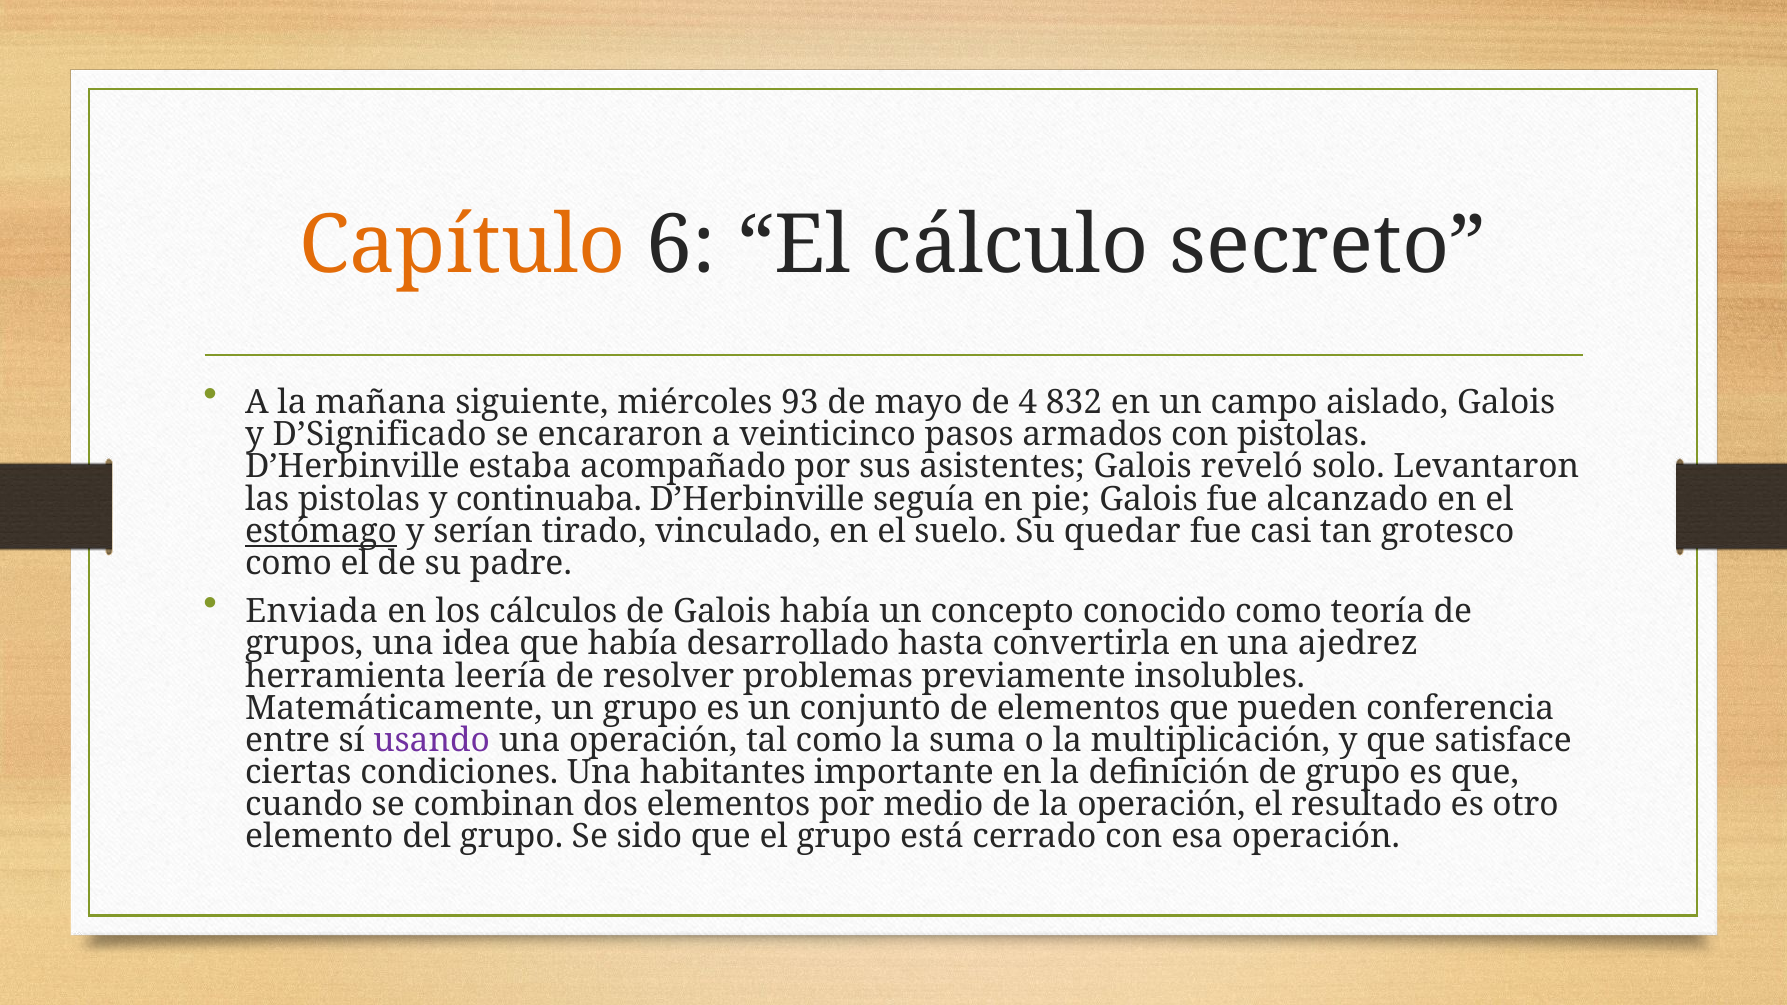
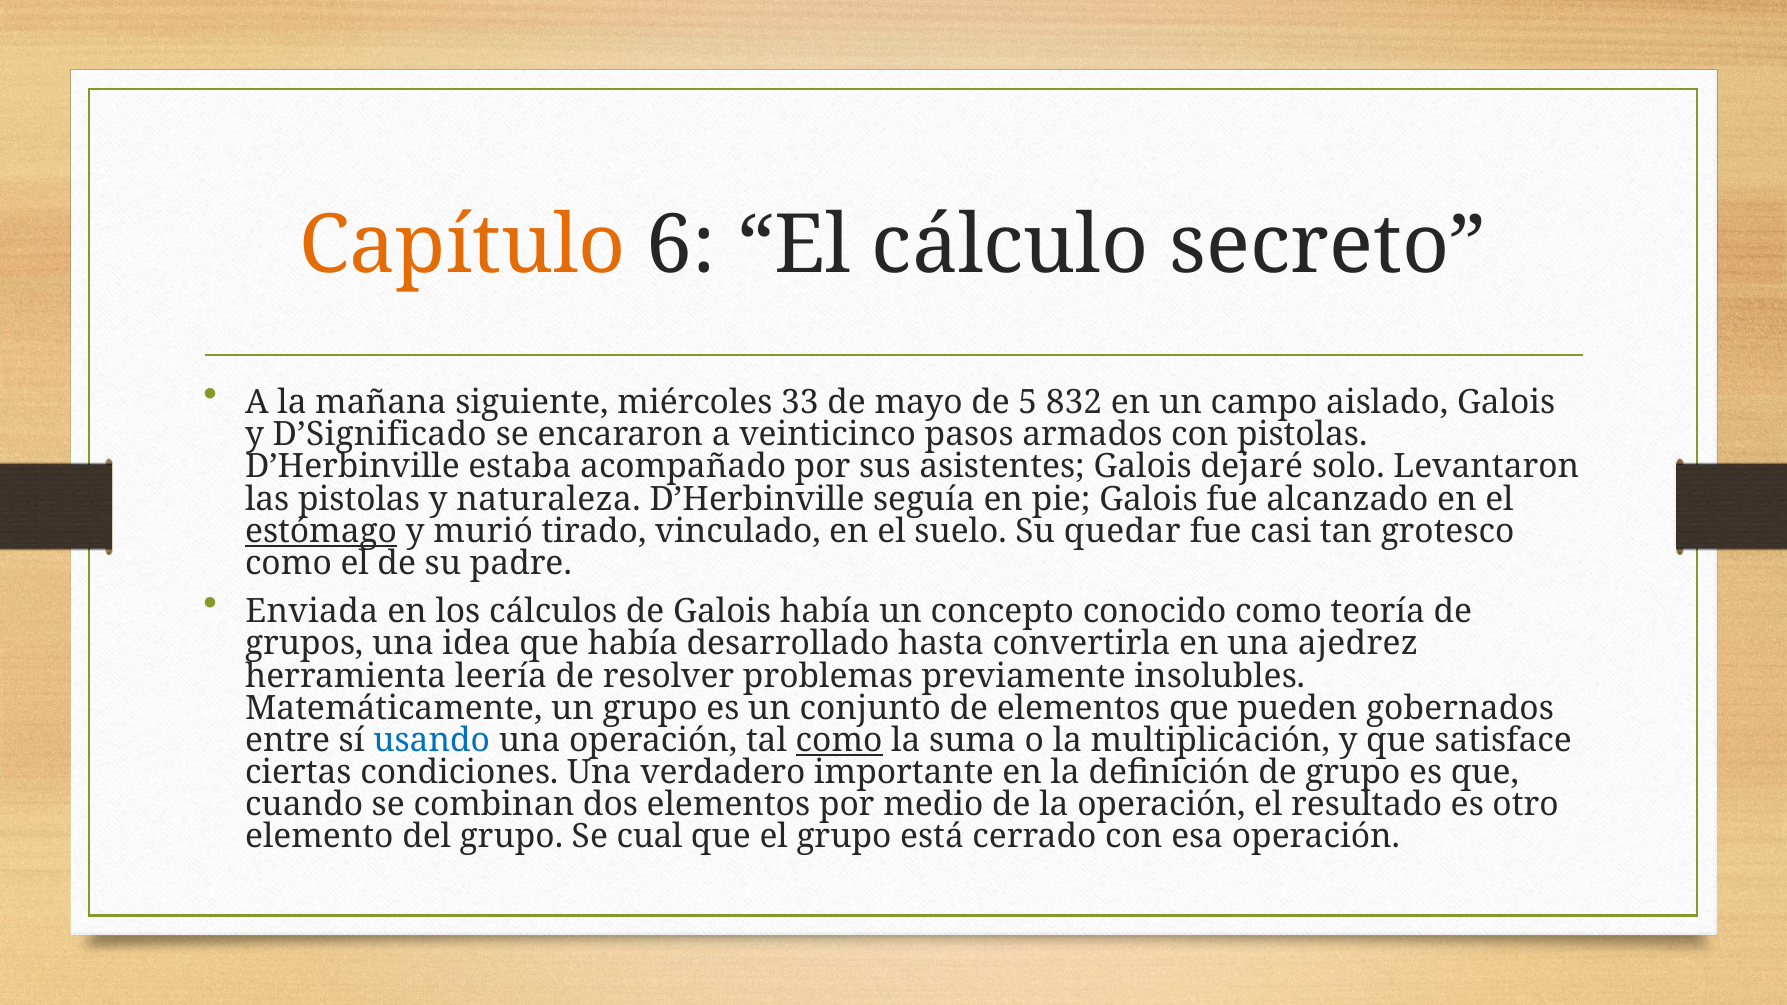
93: 93 -> 33
4: 4 -> 5
reveló: reveló -> dejaré
continuaba: continuaba -> naturaleza
serían: serían -> murió
conferencia: conferencia -> gobernados
usando colour: purple -> blue
como at (839, 741) underline: none -> present
habitantes: habitantes -> verdadero
sido: sido -> cual
